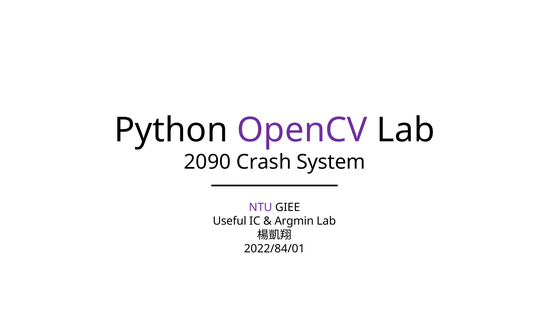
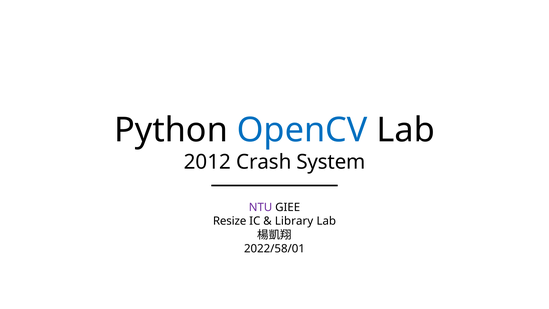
OpenCV colour: purple -> blue
2090: 2090 -> 2012
Useful: Useful -> Resize
Argmin: Argmin -> Library
2022/84/01: 2022/84/01 -> 2022/58/01
